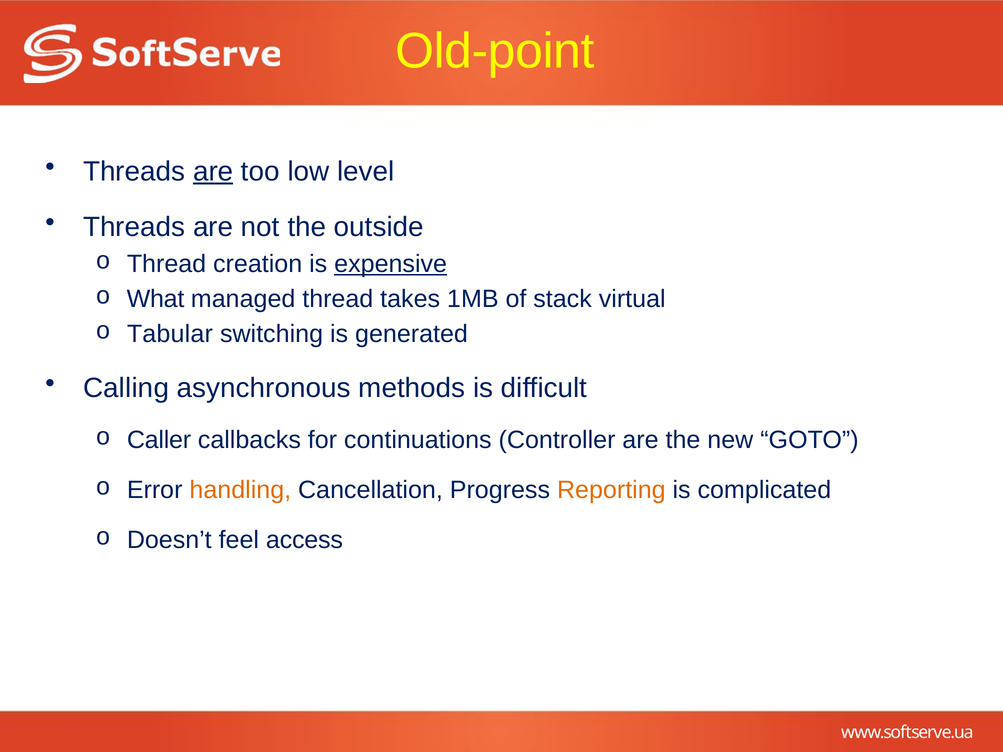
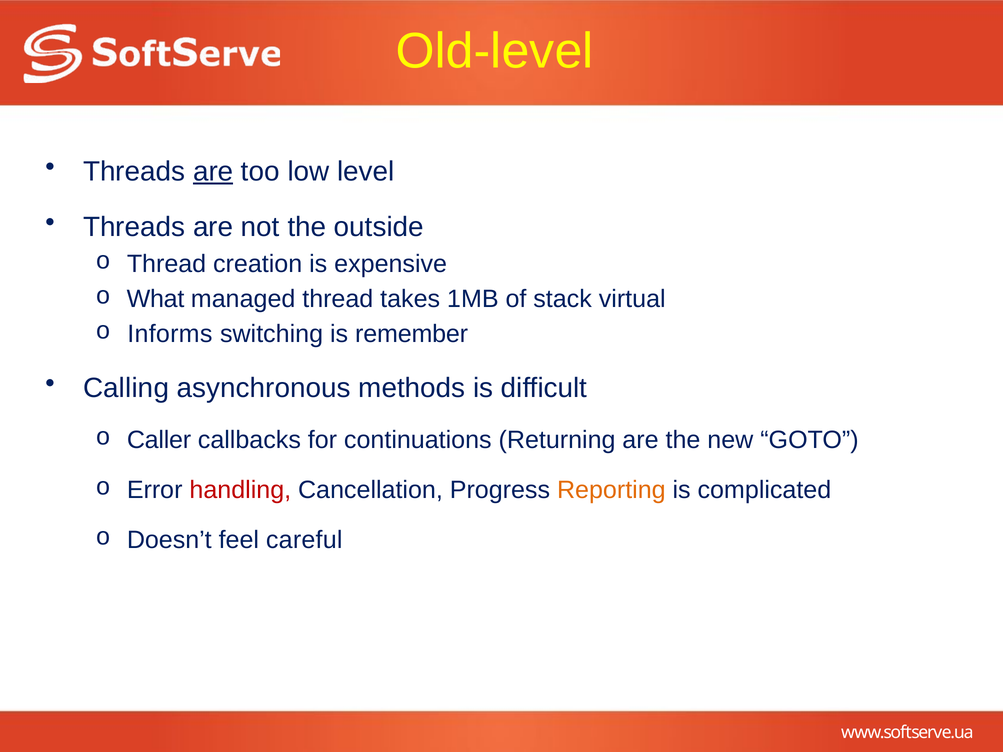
Old-point: Old-point -> Old-level
expensive underline: present -> none
Tabular: Tabular -> Informs
generated: generated -> remember
Controller: Controller -> Returning
handling colour: orange -> red
access: access -> careful
